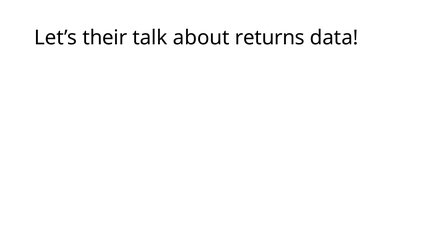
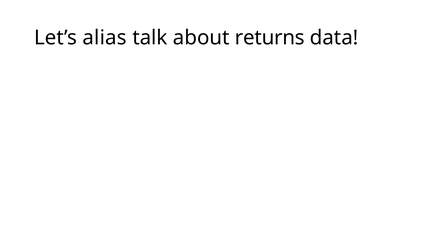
their: their -> alias
